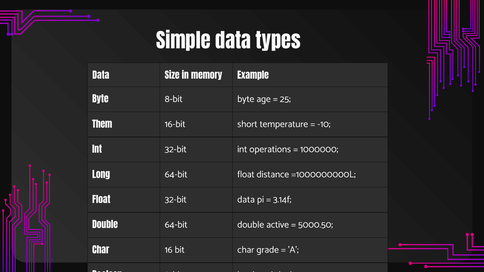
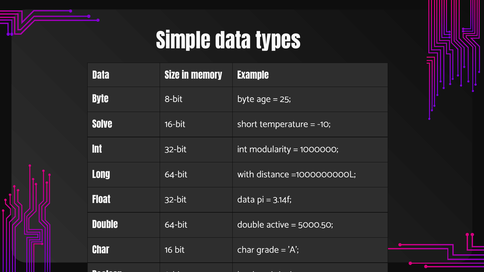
Them: Them -> Solve
operations: operations -> modularity
64-bit float: float -> with
